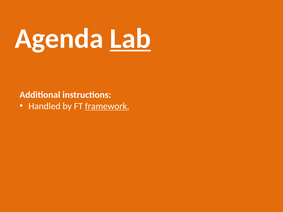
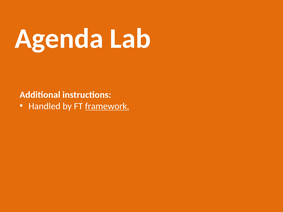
Lab underline: present -> none
